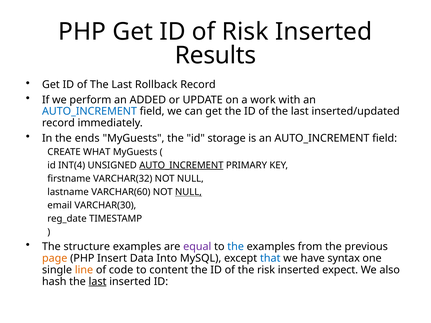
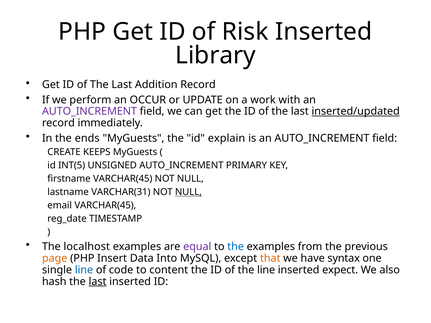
Results: Results -> Library
Rollback: Rollback -> Addition
ADDED: ADDED -> OCCUR
AUTO_INCREMENT at (90, 112) colour: blue -> purple
inserted/updated underline: none -> present
storage: storage -> explain
WHAT: WHAT -> KEEPS
INT(4: INT(4 -> INT(5
AUTO_INCREMENT at (181, 165) underline: present -> none
firstname VARCHAR(32: VARCHAR(32 -> VARCHAR(45
VARCHAR(60: VARCHAR(60 -> VARCHAR(31
email VARCHAR(30: VARCHAR(30 -> VARCHAR(45
structure: structure -> localhost
that colour: blue -> orange
line at (84, 270) colour: orange -> blue
the risk: risk -> line
